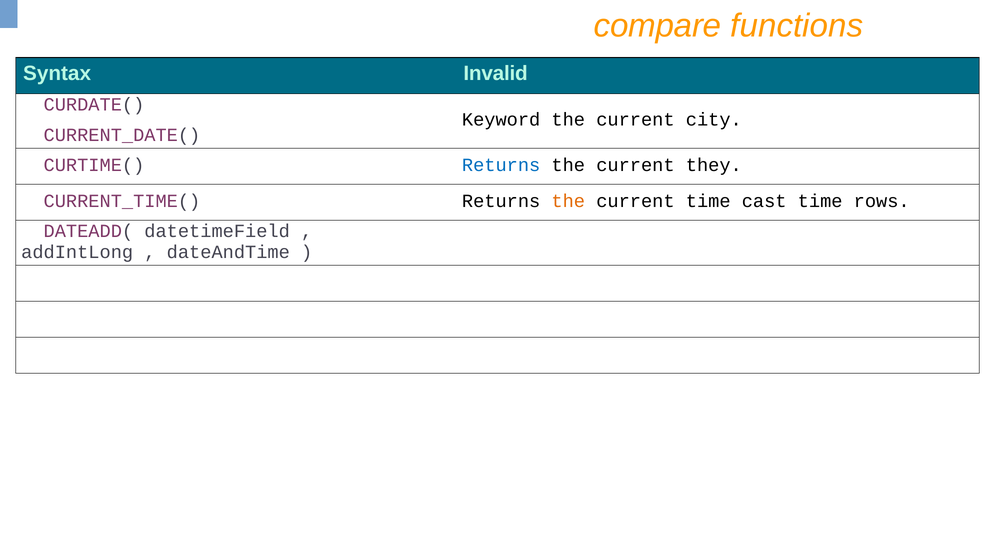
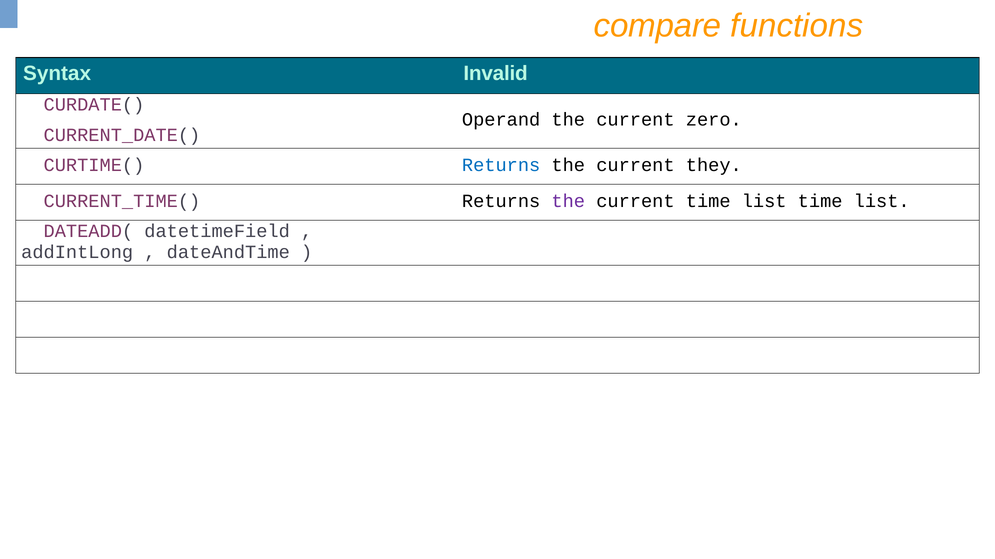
Keyword: Keyword -> Operand
city: city -> zero
the at (568, 201) colour: orange -> purple
current time cast: cast -> list
rows at (882, 201): rows -> list
